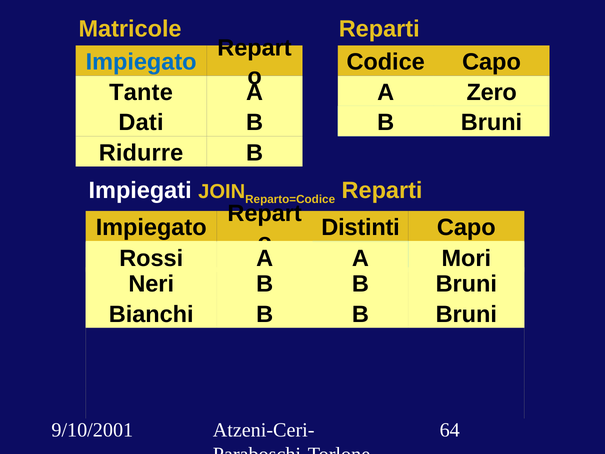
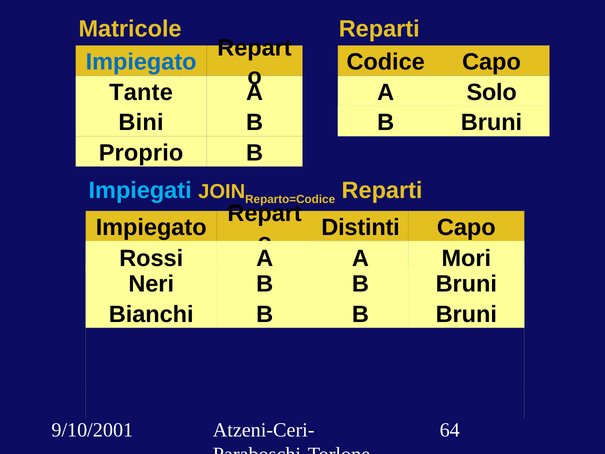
Zero: Zero -> Solo
Dati at (141, 123): Dati -> Bini
Ridurre: Ridurre -> Proprio
Impiegati colour: white -> light blue
